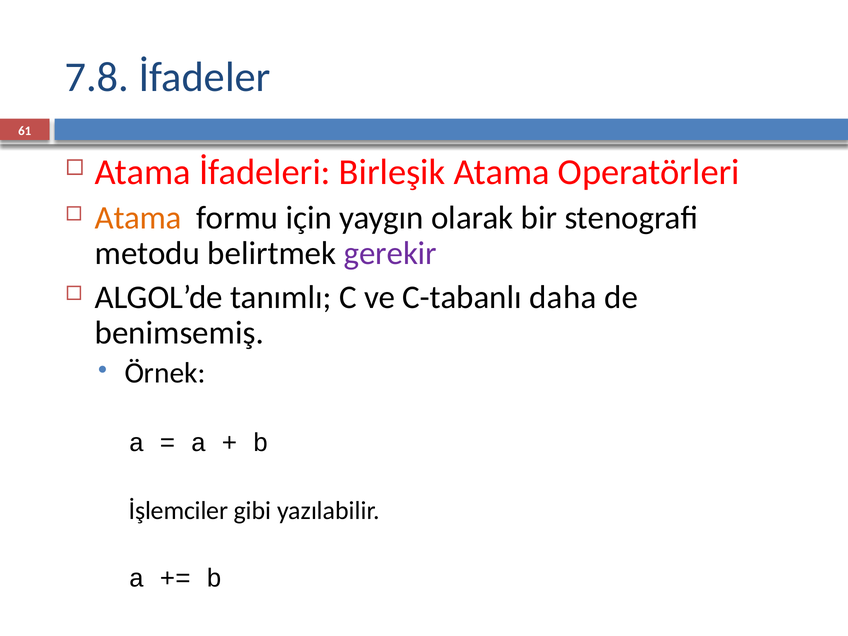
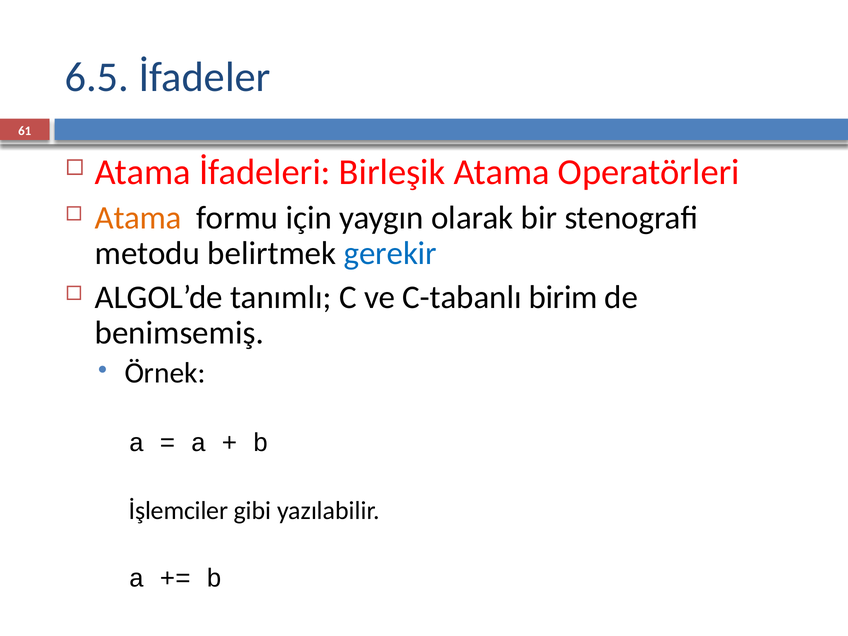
7.8: 7.8 -> 6.5
gerekir colour: purple -> blue
daha: daha -> birim
